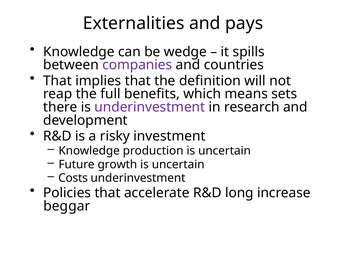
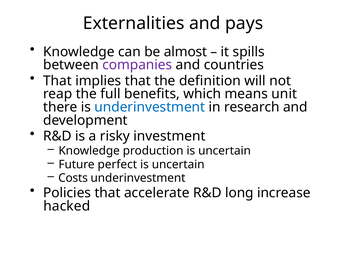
wedge: wedge -> almost
sets: sets -> unit
underinvestment at (150, 107) colour: purple -> blue
growth: growth -> perfect
beggar: beggar -> hacked
